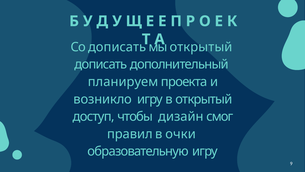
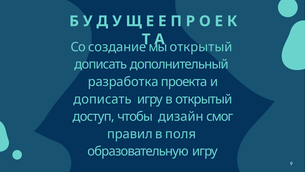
Со дописать: дописать -> создание
планируем: планируем -> разработка
возникло at (103, 99): возникло -> дописать
очки: очки -> поля
